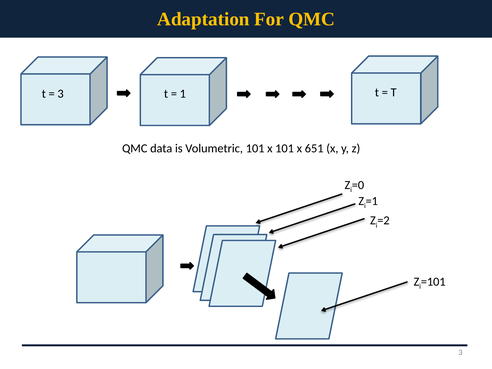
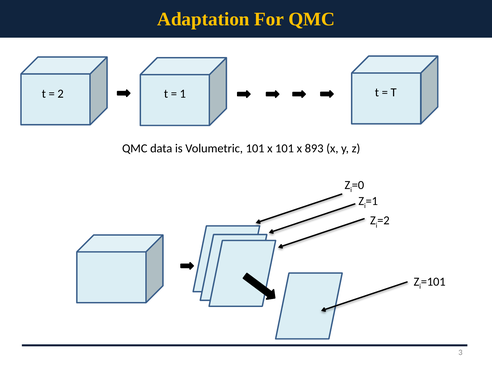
3 at (61, 94): 3 -> 2
651: 651 -> 893
